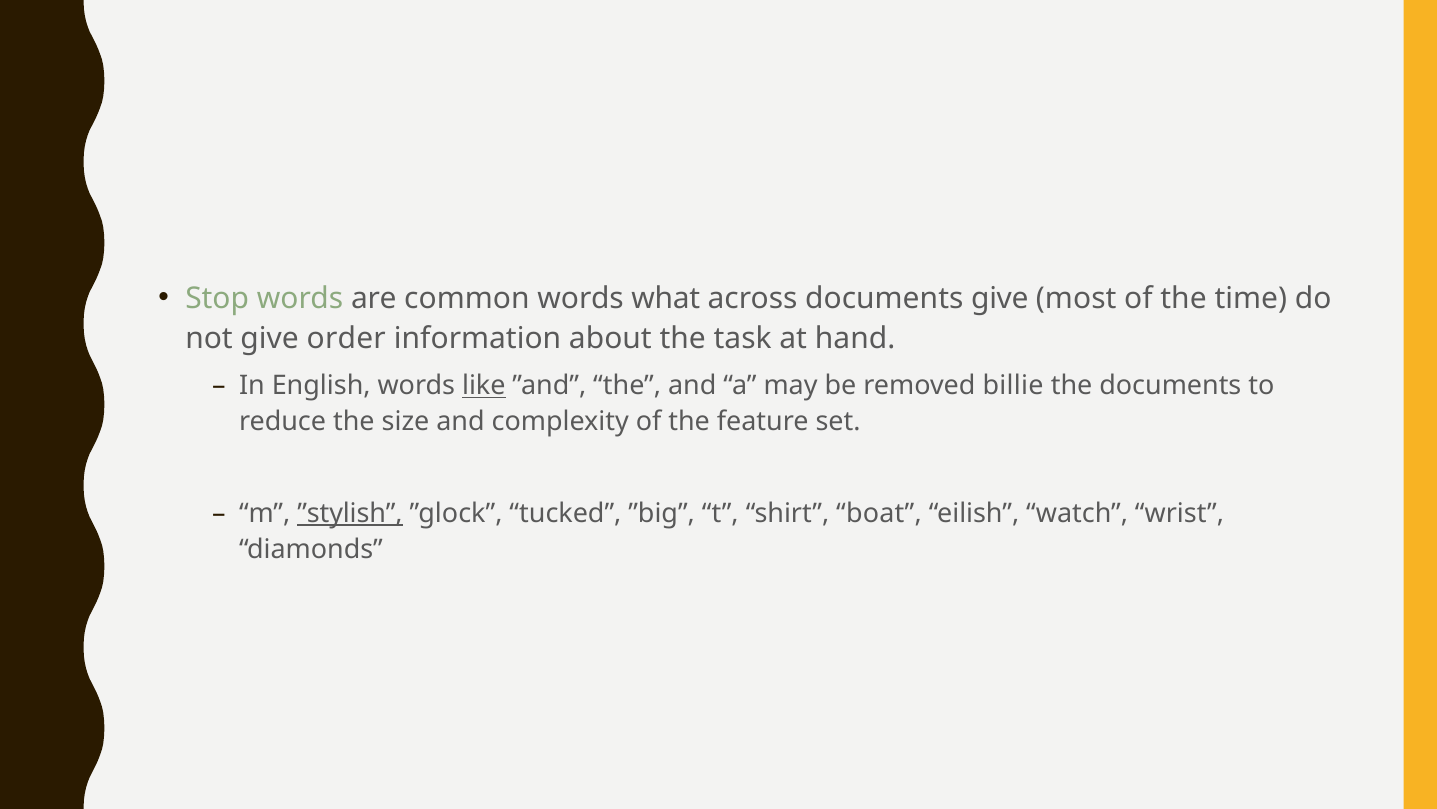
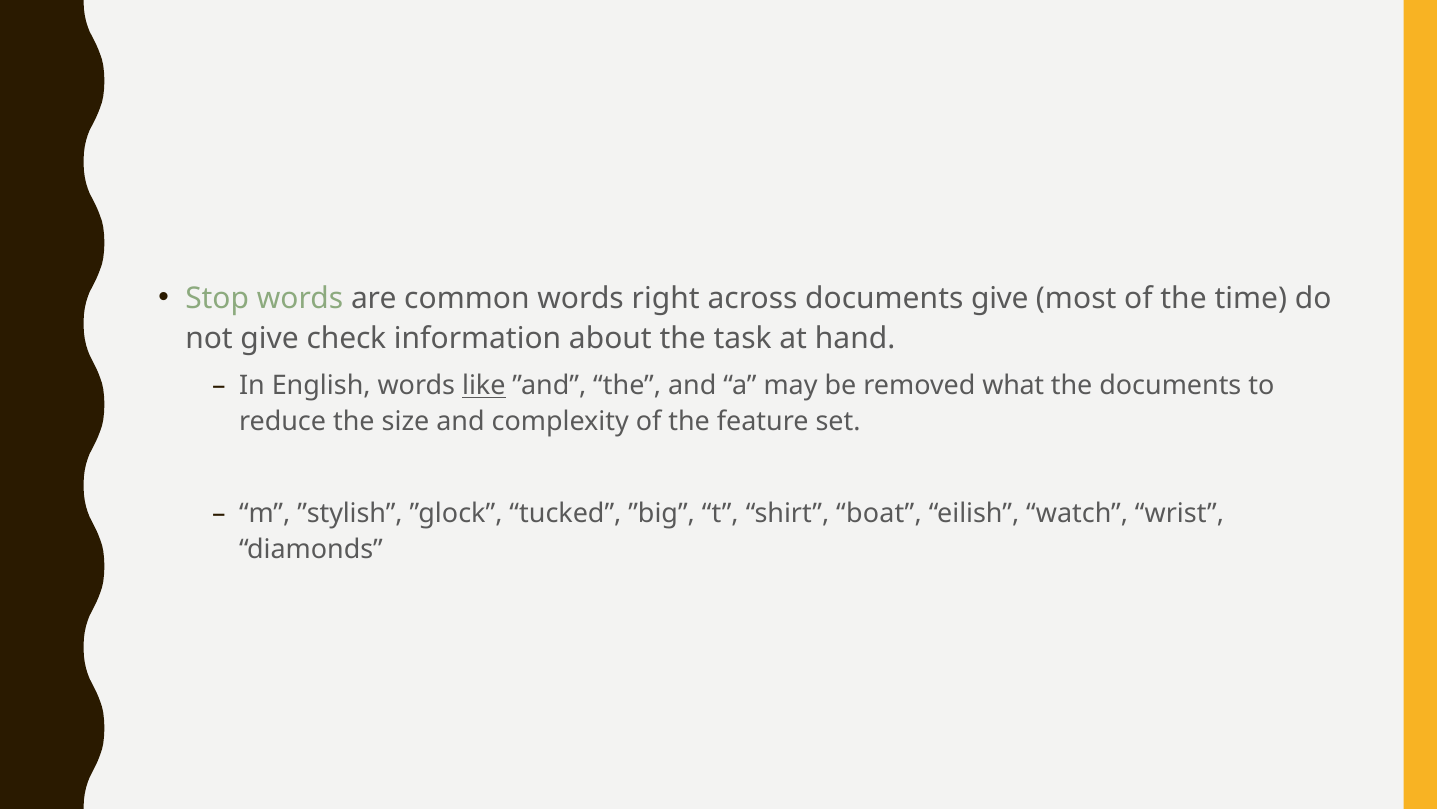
what: what -> right
order: order -> check
billie: billie -> what
”stylish underline: present -> none
